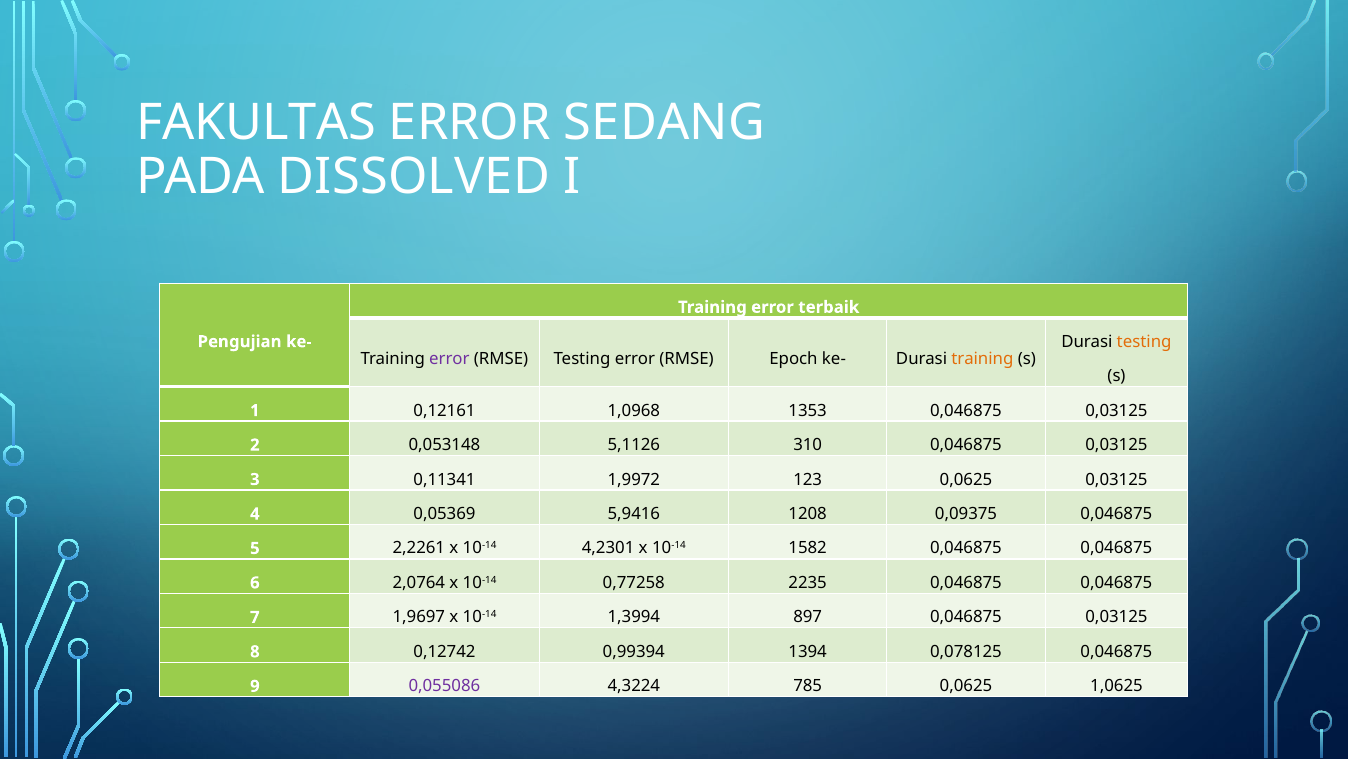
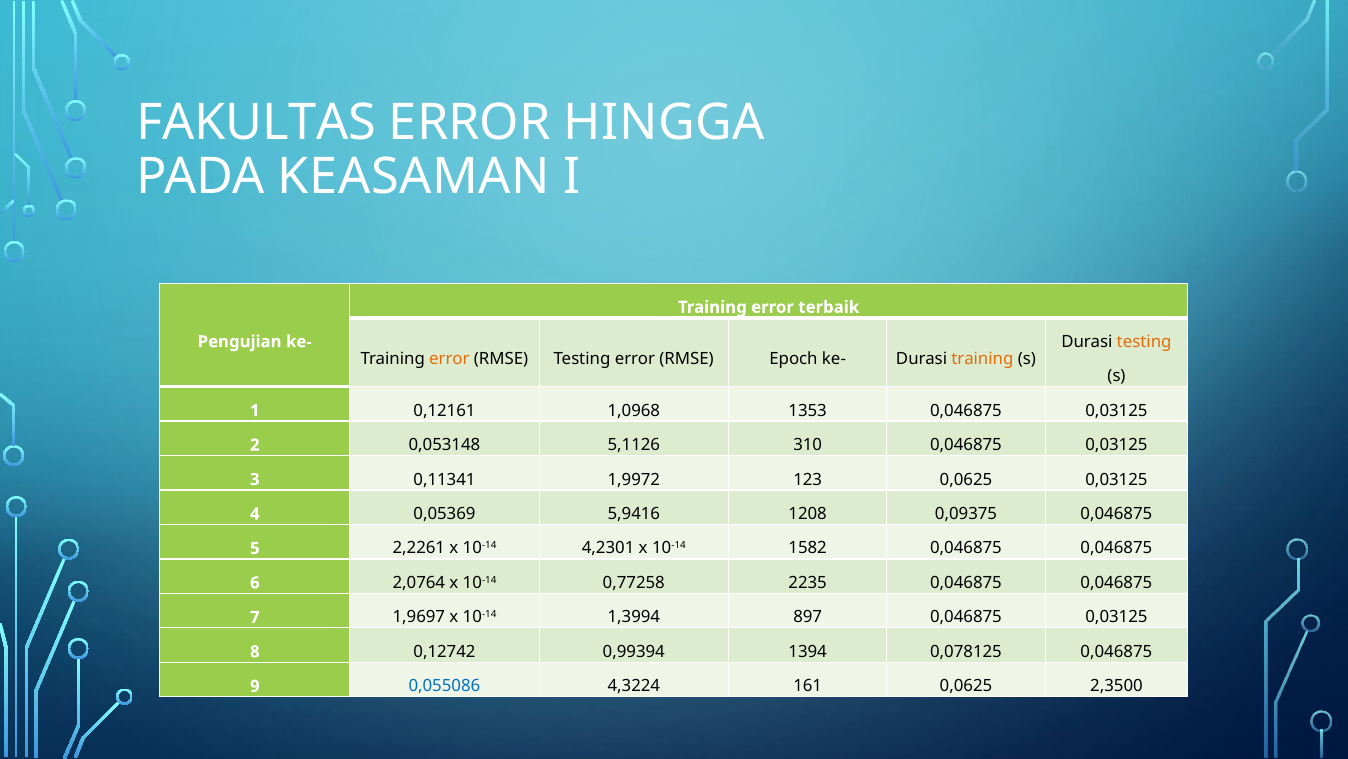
SEDANG: SEDANG -> HINGGA
DISSOLVED: DISSOLVED -> KEASAMAN
error at (449, 359) colour: purple -> orange
0,055086 colour: purple -> blue
785: 785 -> 161
1,0625: 1,0625 -> 2,3500
